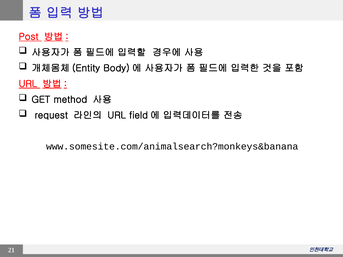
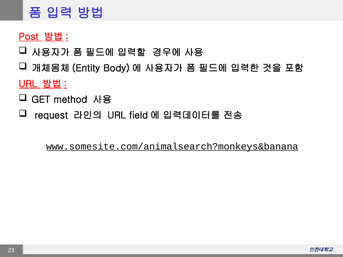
www.somesite.com/animalsearch?monkeys&banana underline: none -> present
